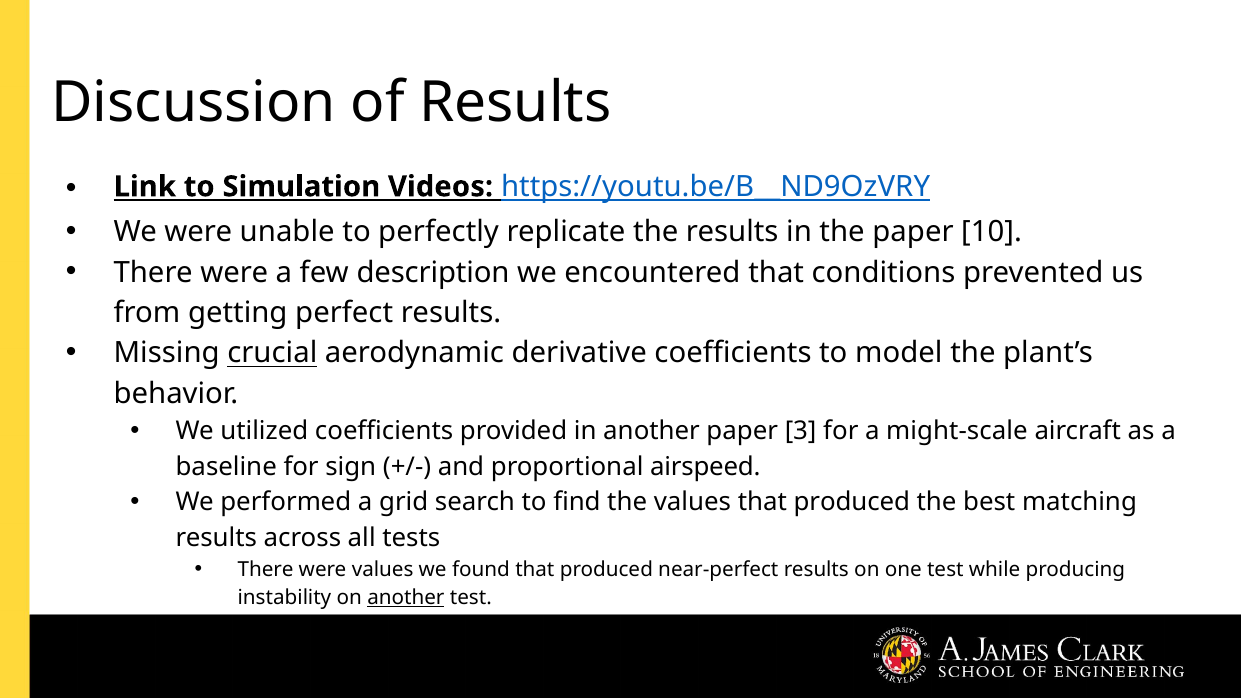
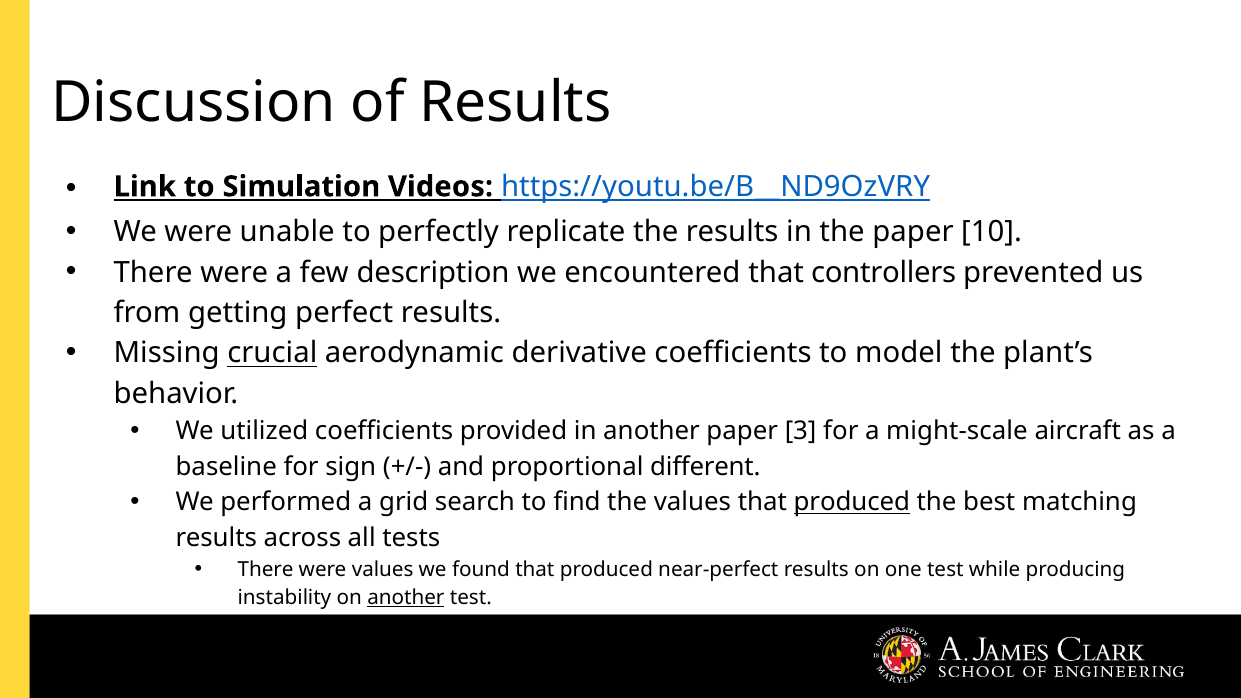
conditions: conditions -> controllers
airspeed: airspeed -> different
produced at (852, 502) underline: none -> present
